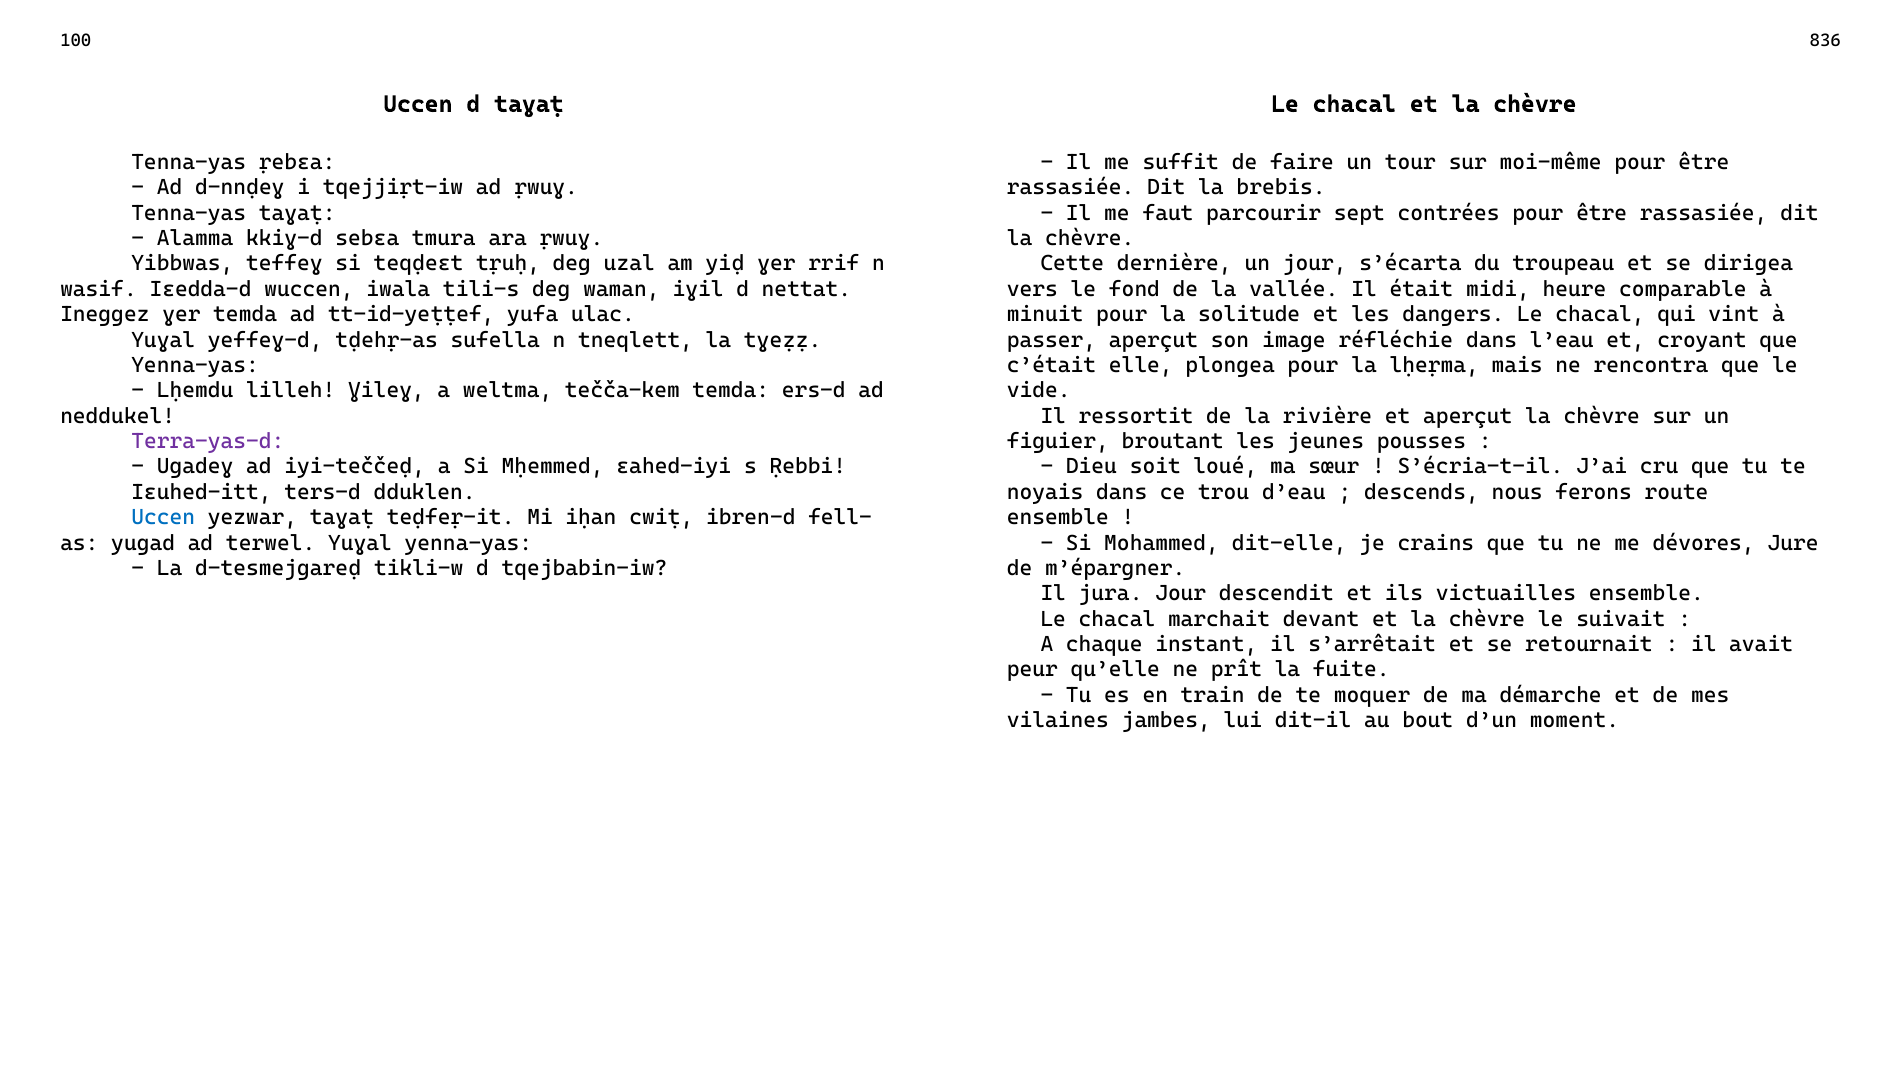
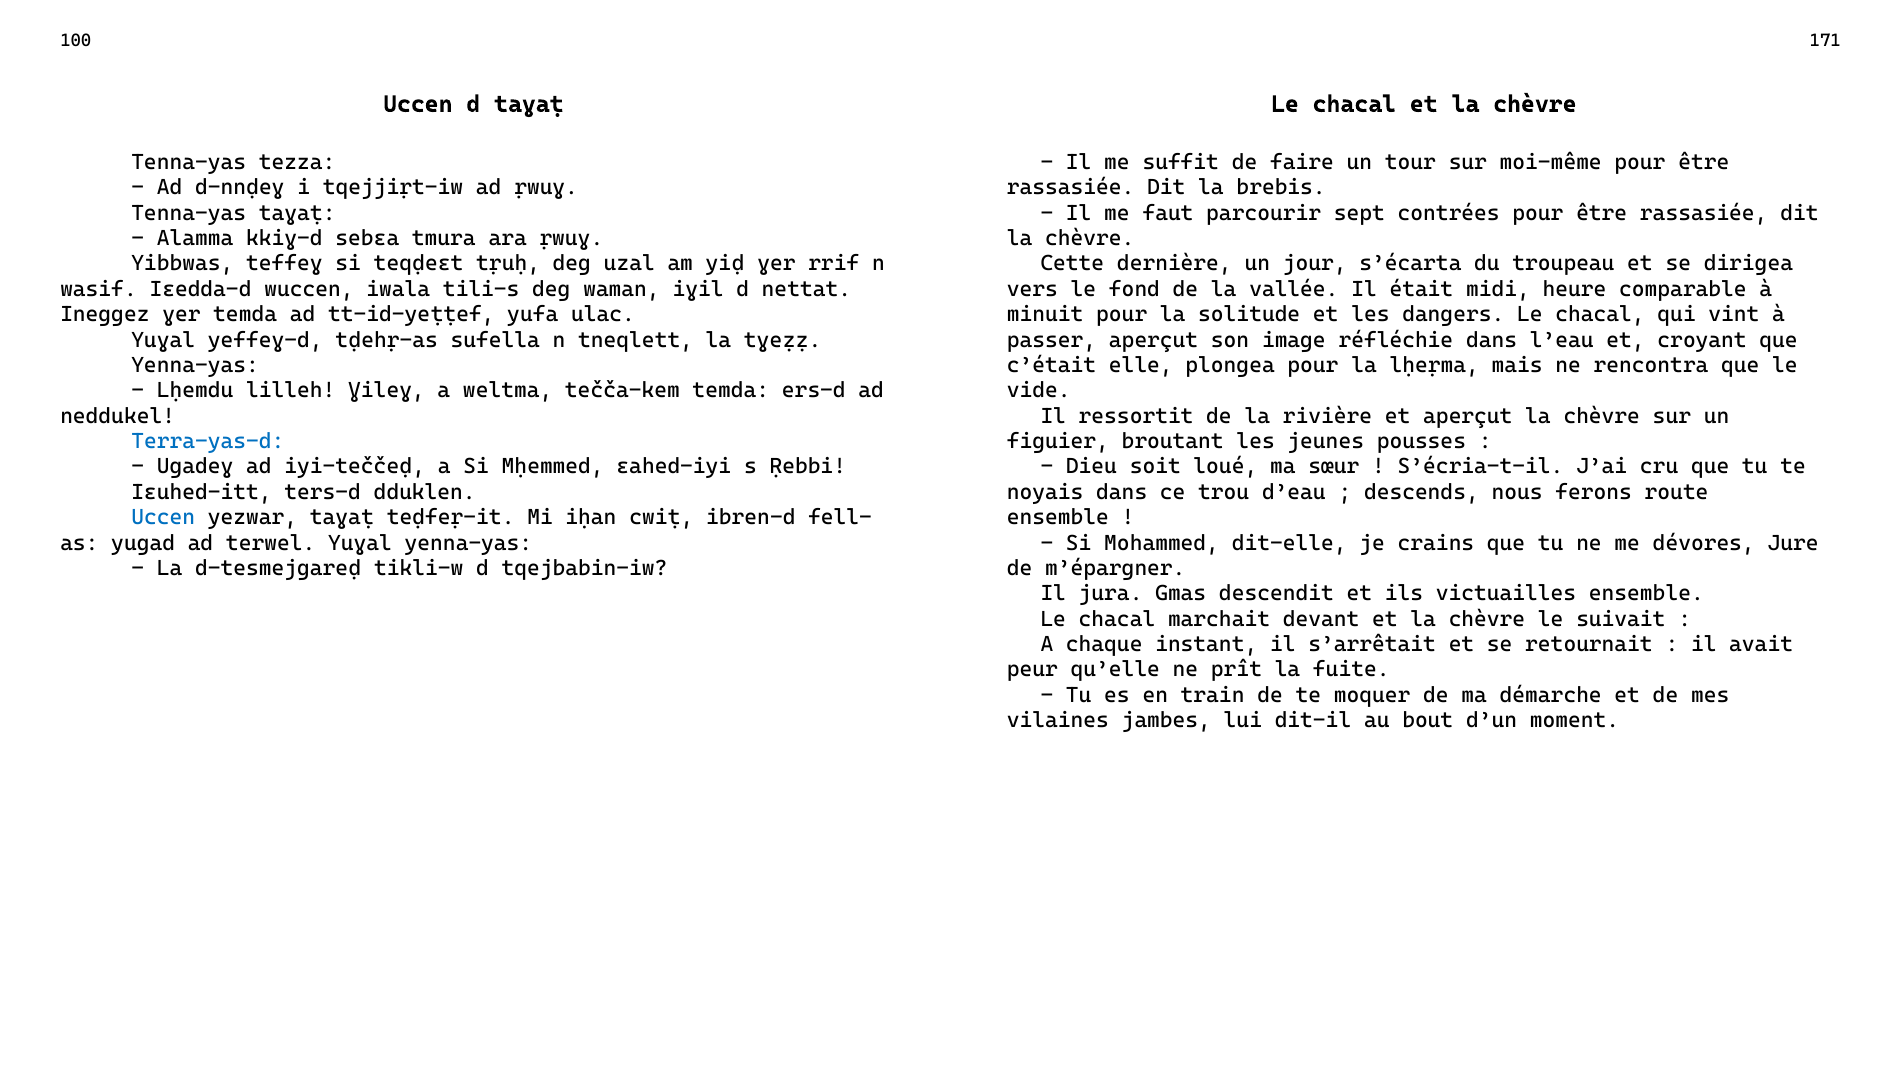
836: 836 -> 171
ṛebɛa: ṛebɛa -> tezza
Terra-yas-d colour: purple -> blue
jura Jour: Jour -> Gmas
